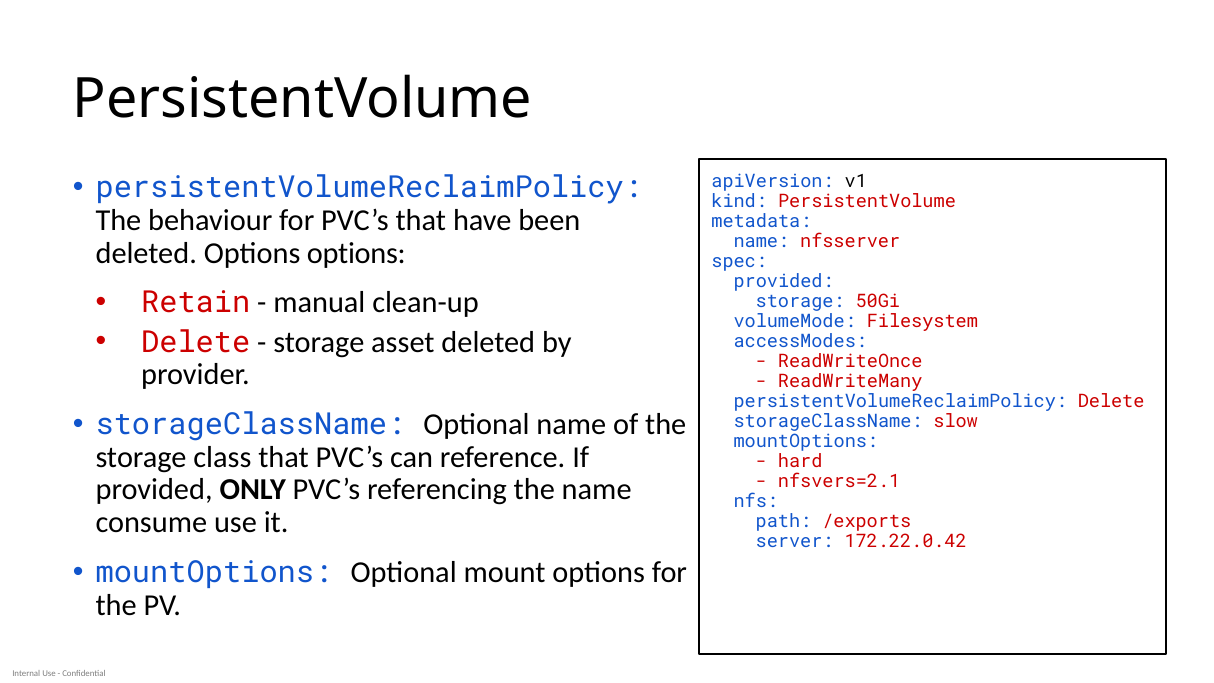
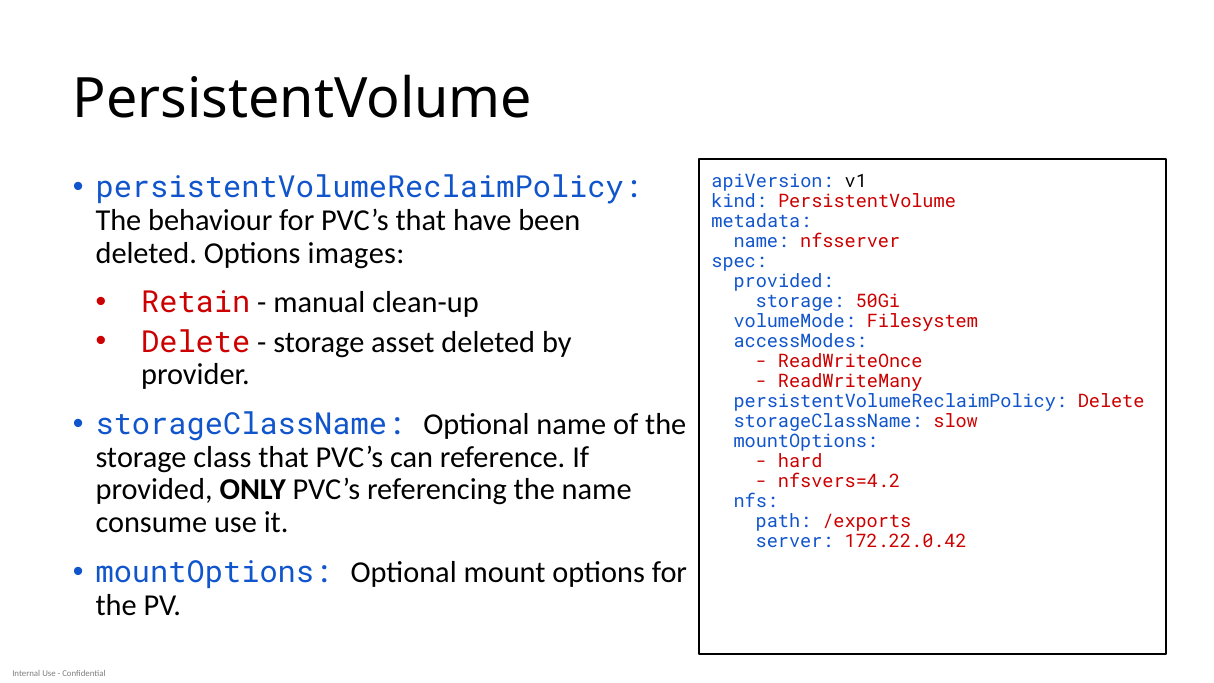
Options options: options -> images
nfsvers=2.1: nfsvers=2.1 -> nfsvers=4.2
